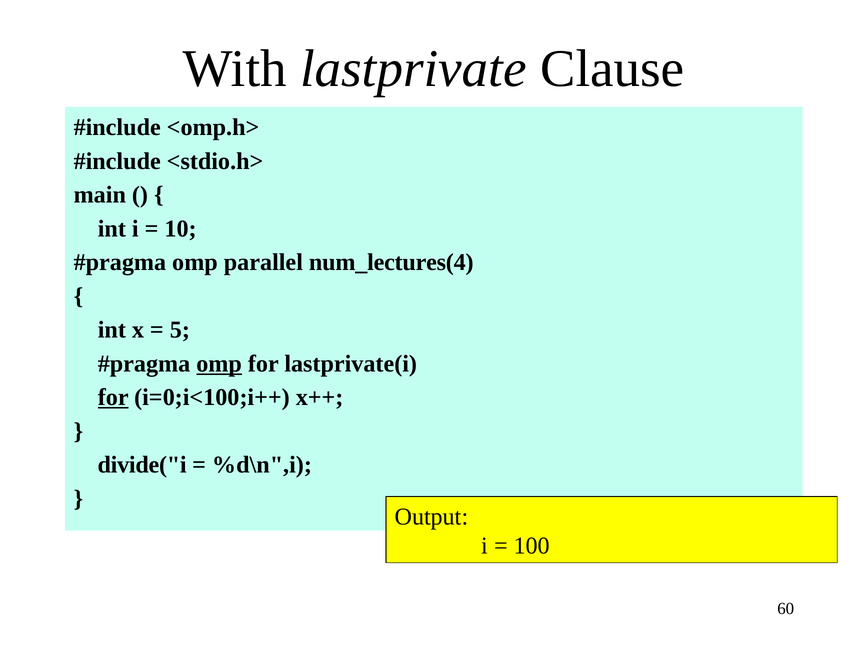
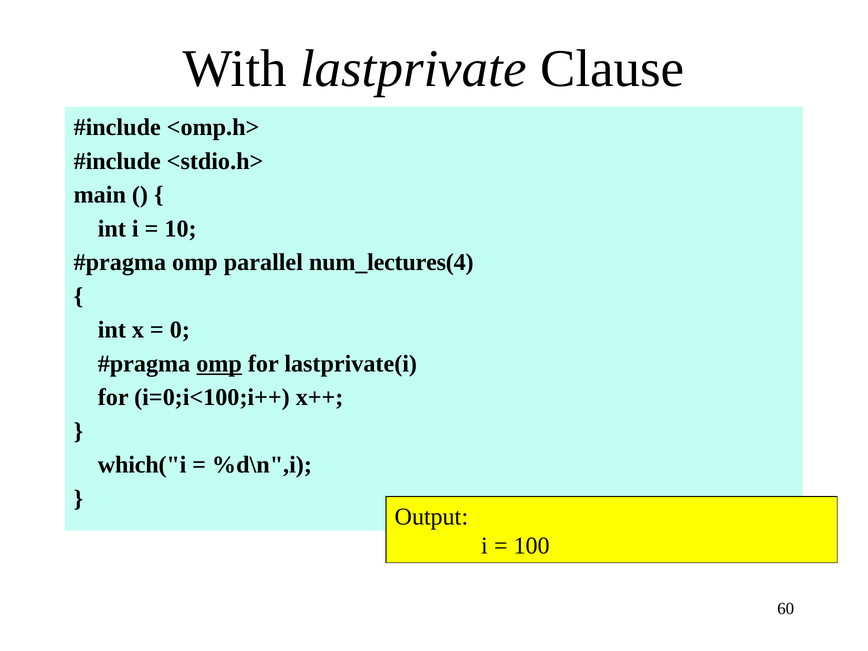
5: 5 -> 0
for at (113, 397) underline: present -> none
divide("i: divide("i -> which("i
